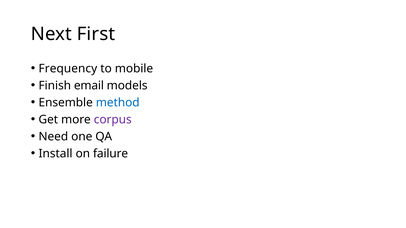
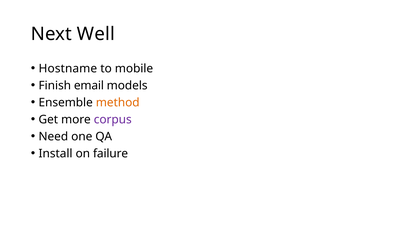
First: First -> Well
Frequency: Frequency -> Hostname
method colour: blue -> orange
